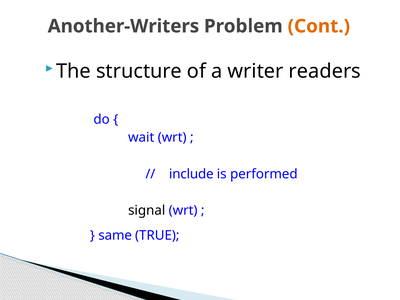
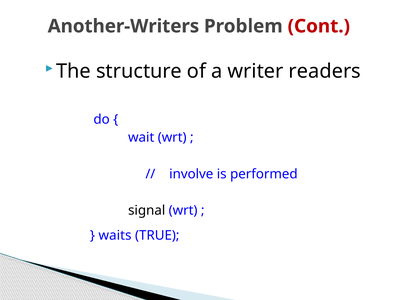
Cont colour: orange -> red
include: include -> involve
same: same -> waits
